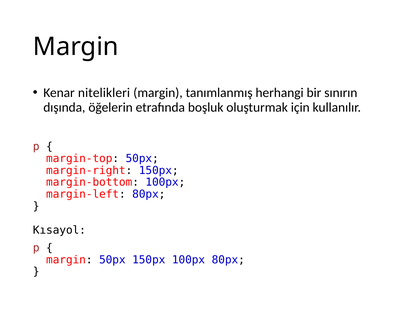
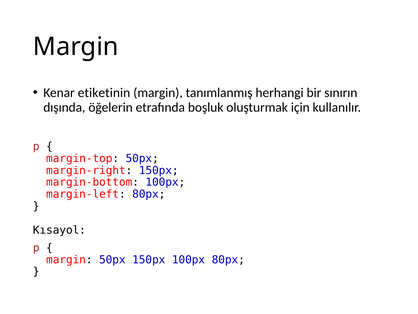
nitelikleri: nitelikleri -> etiketinin
